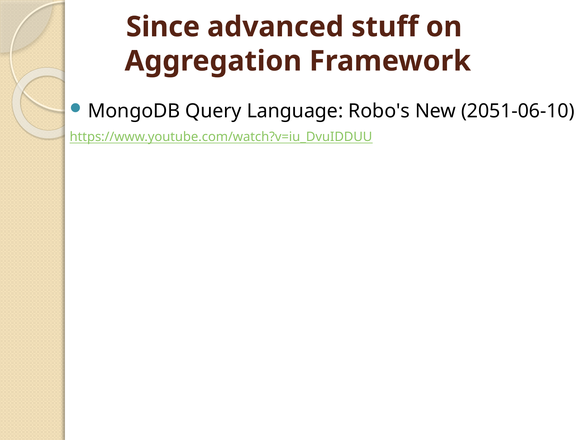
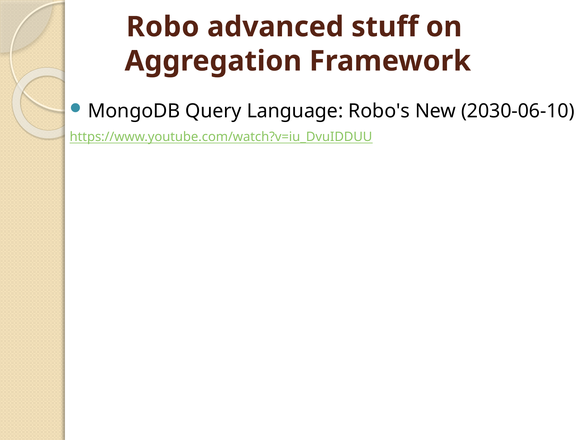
Since: Since -> Robo
2051-06-10: 2051-06-10 -> 2030-06-10
